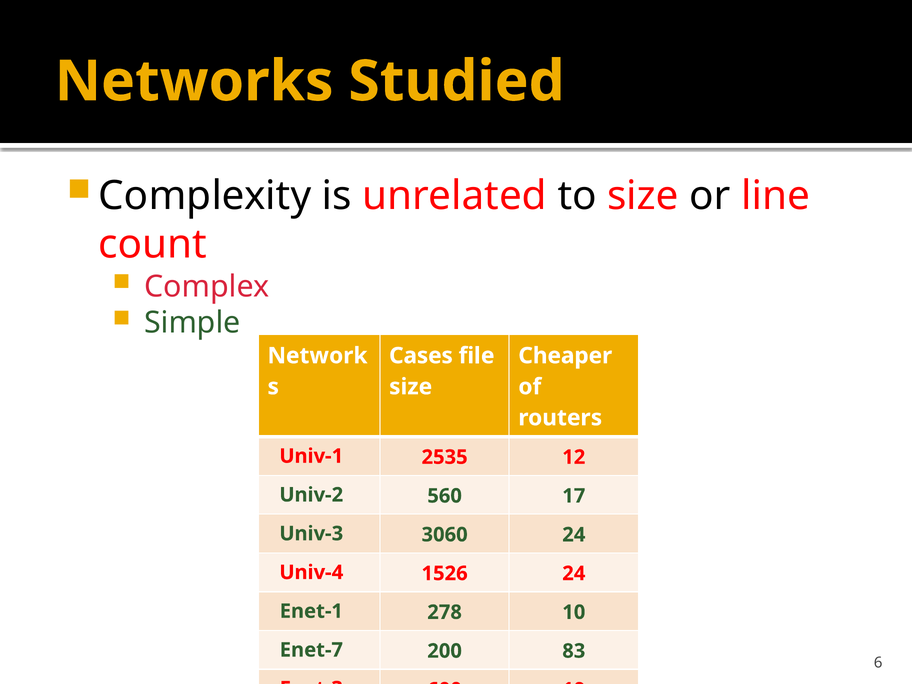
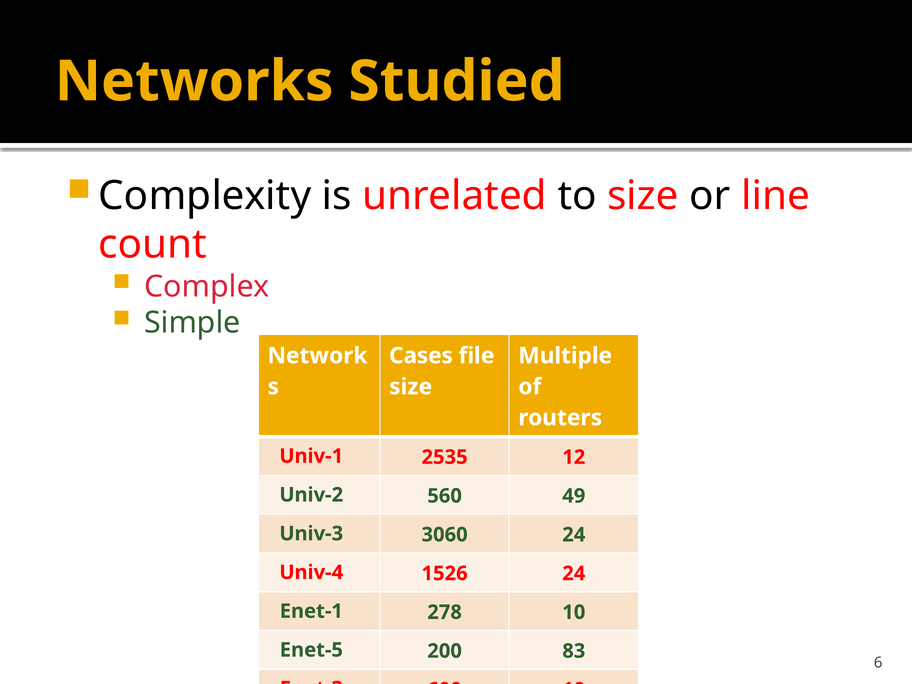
Cheaper: Cheaper -> Multiple
17: 17 -> 49
Enet-7: Enet-7 -> Enet-5
